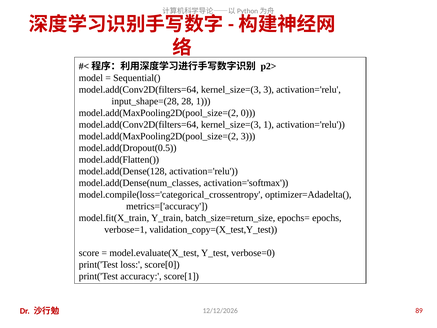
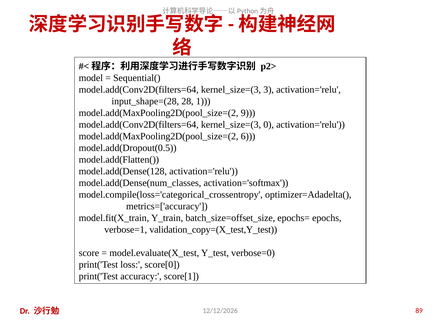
0: 0 -> 9
kernel_size=(3 1: 1 -> 0
model.add(MaxPooling2D(pool_size=(2 3: 3 -> 6
batch_size=return_size: batch_size=return_size -> batch_size=offset_size
